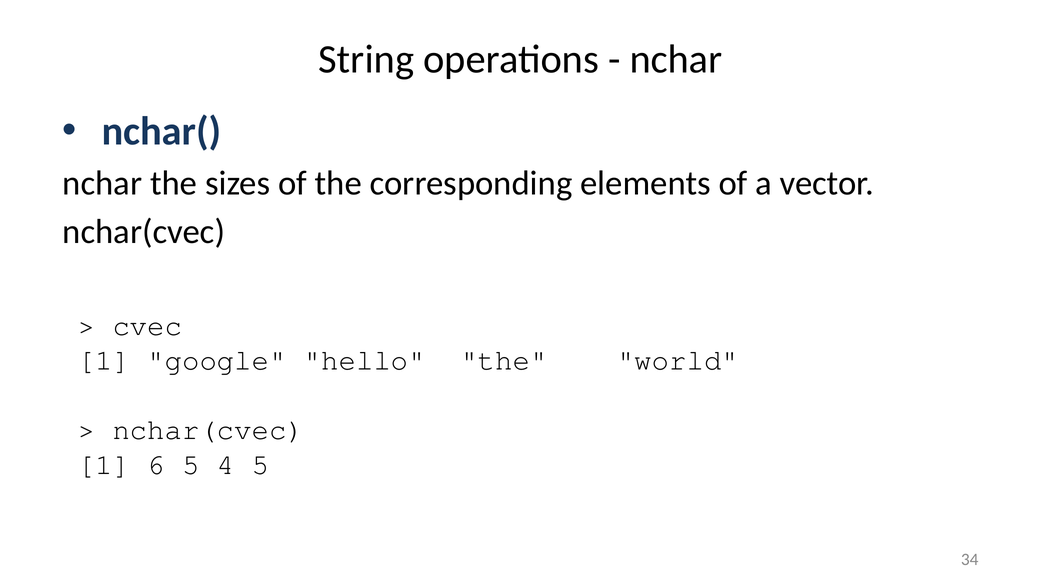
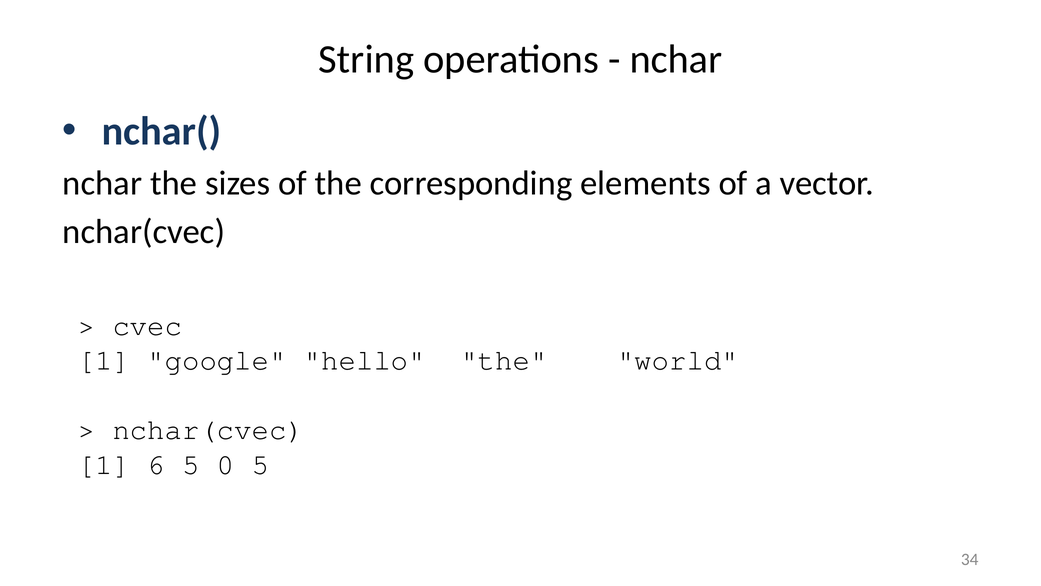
4: 4 -> 0
